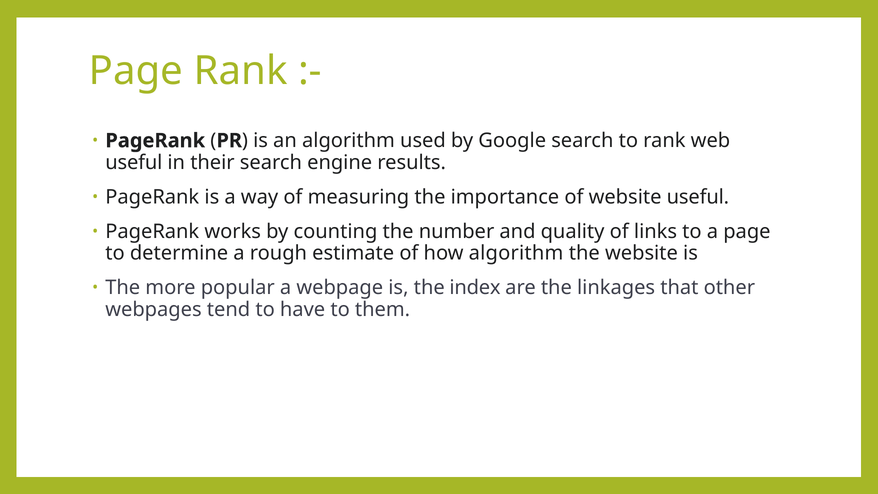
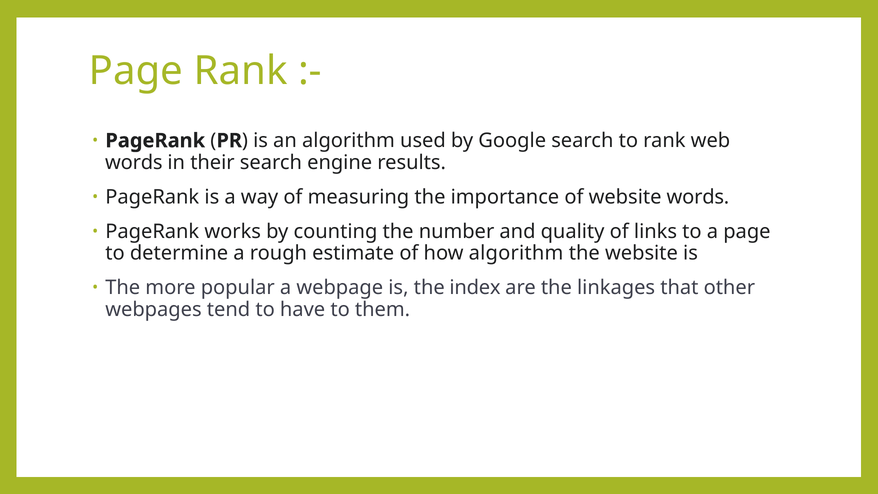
useful at (134, 162): useful -> words
website useful: useful -> words
